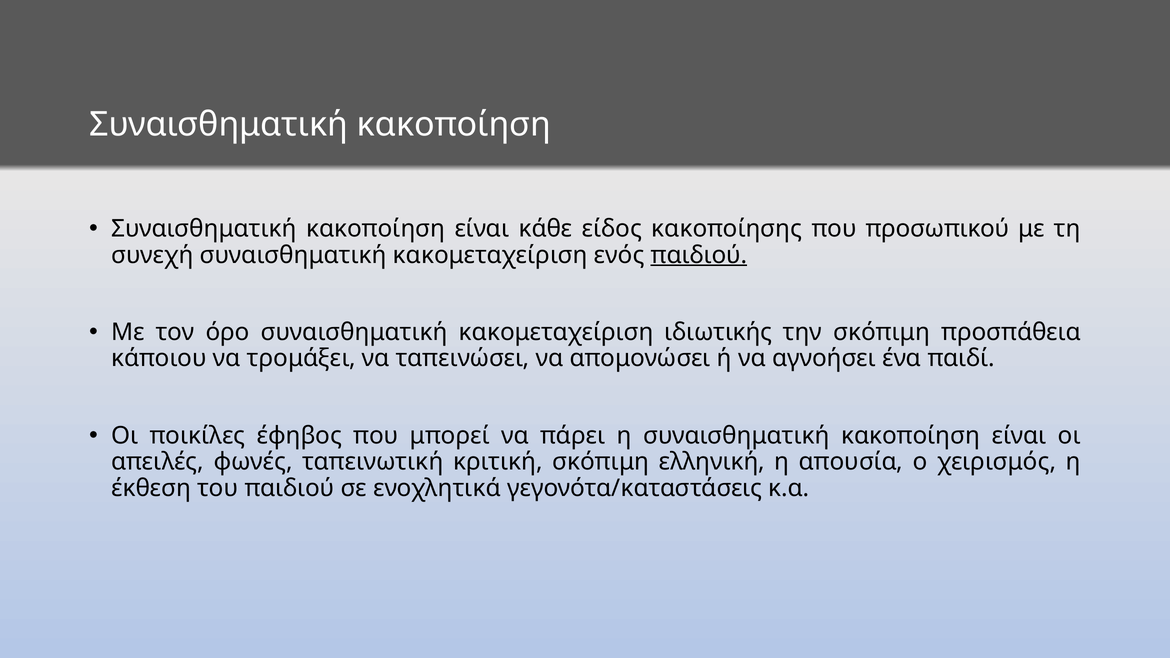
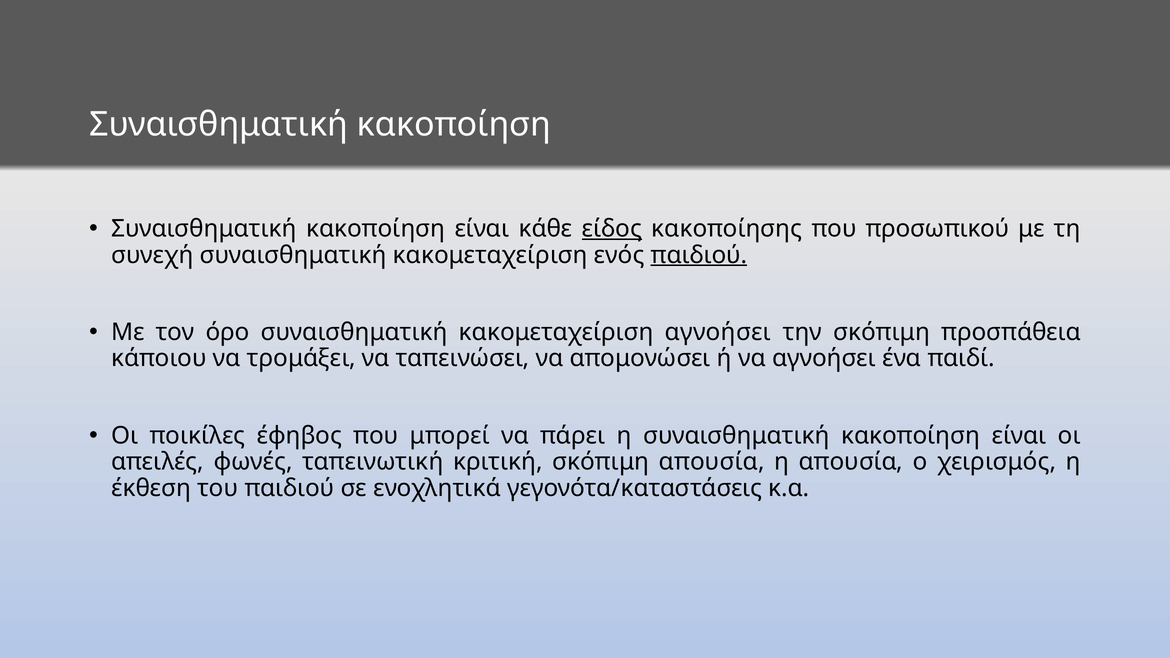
είδος underline: none -> present
κακομεταχείριση ιδιωτικής: ιδιωτικής -> αγνοήσει
σκόπιμη ελληνική: ελληνική -> απουσία
